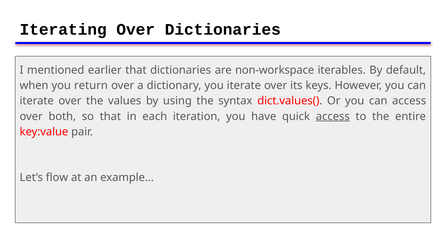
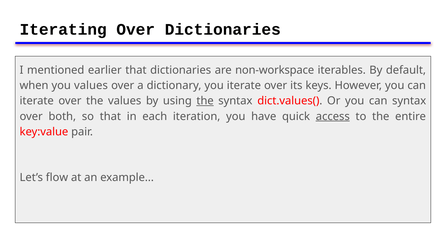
you return: return -> values
the at (205, 101) underline: none -> present
can access: access -> syntax
